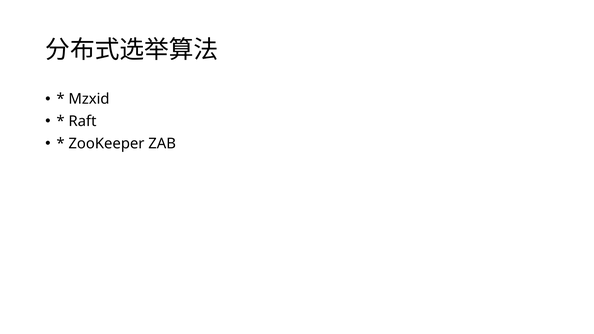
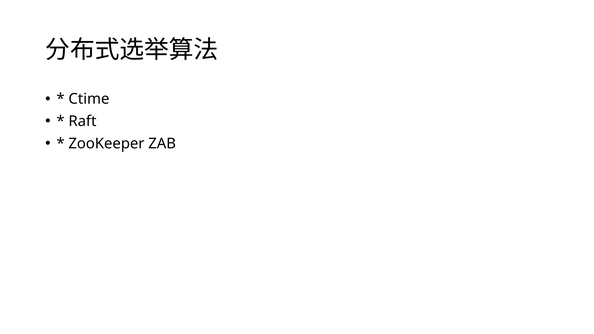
Mzxid: Mzxid -> Ctime
